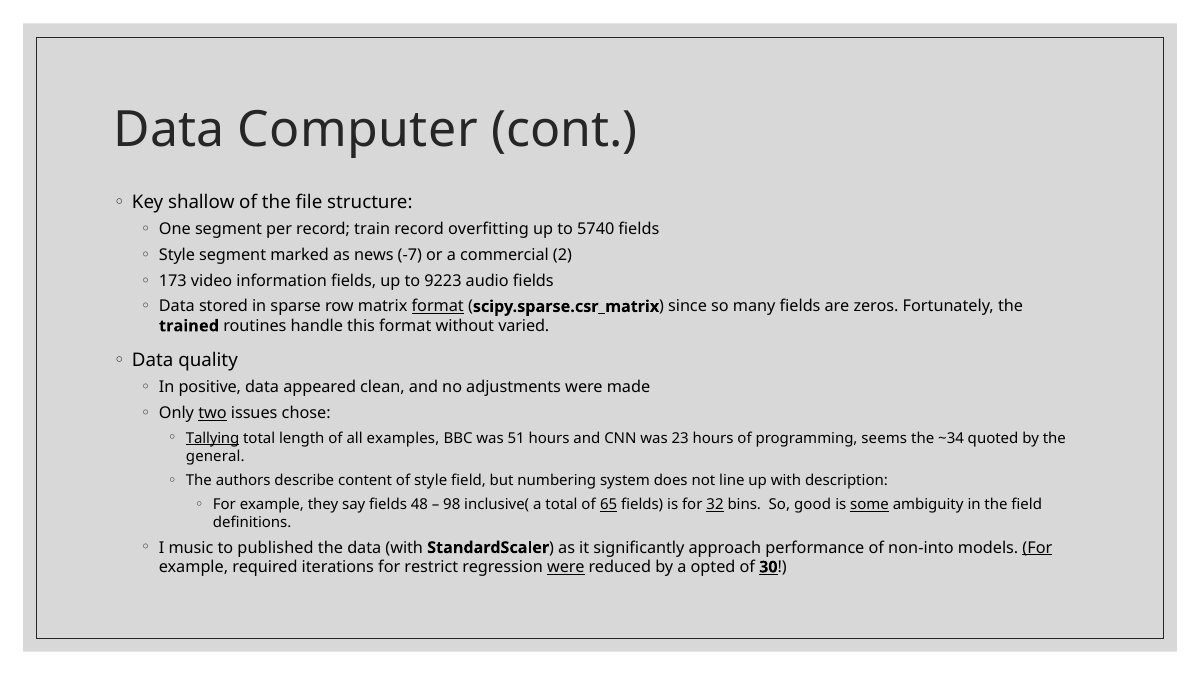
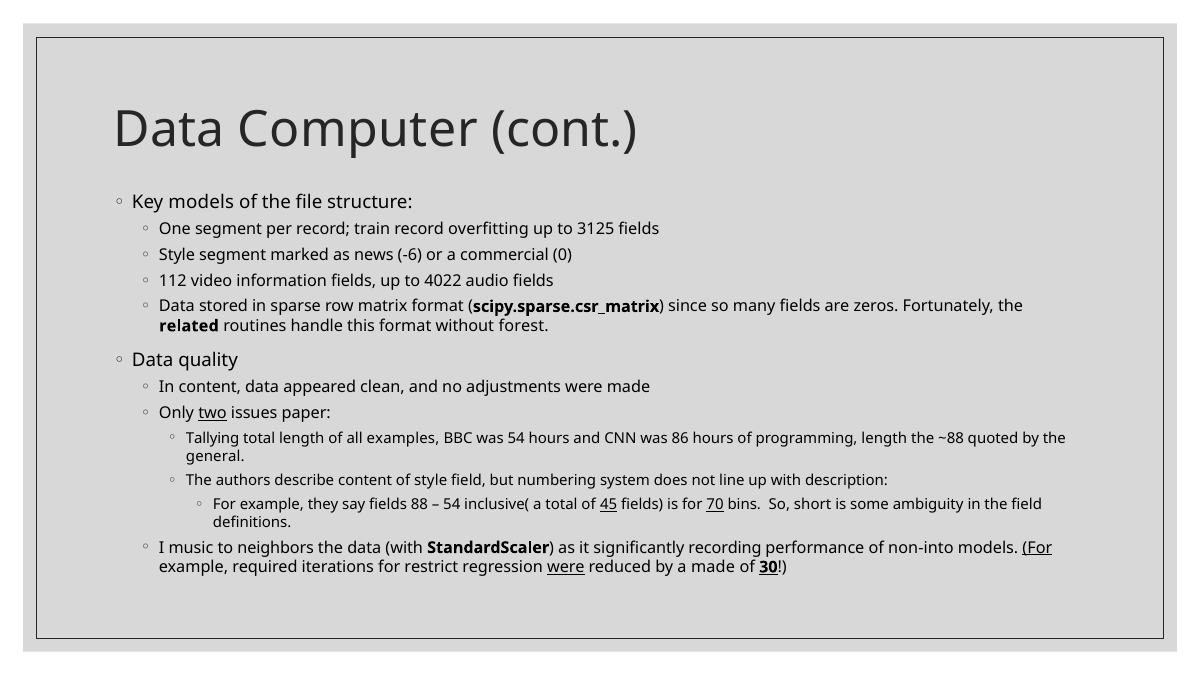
Key shallow: shallow -> models
5740: 5740 -> 3125
-7: -7 -> -6
2: 2 -> 0
173: 173 -> 112
9223: 9223 -> 4022
format at (438, 307) underline: present -> none
trained: trained -> related
varied: varied -> forest
In positive: positive -> content
chose: chose -> paper
Tallying underline: present -> none
was 51: 51 -> 54
23: 23 -> 86
programming seems: seems -> length
~34: ~34 -> ~88
48: 48 -> 88
98 at (452, 505): 98 -> 54
65: 65 -> 45
32: 32 -> 70
good: good -> short
some underline: present -> none
published: published -> neighbors
approach: approach -> recording
a opted: opted -> made
